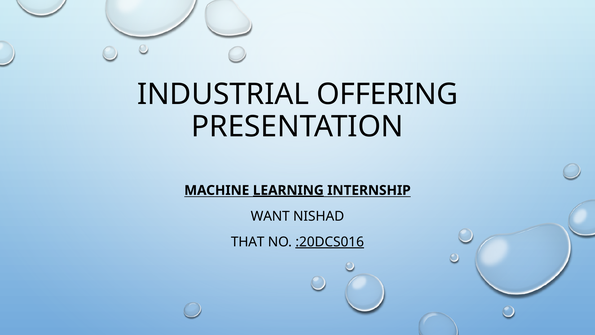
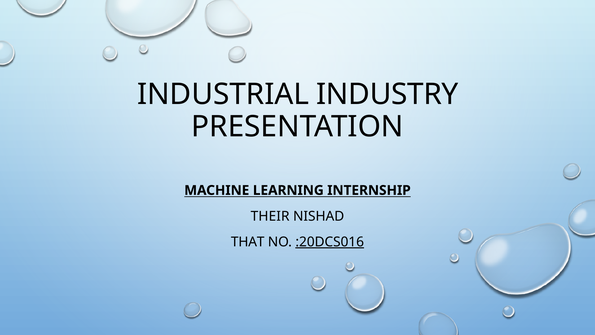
OFFERING: OFFERING -> INDUSTRY
LEARNING underline: present -> none
WANT: WANT -> THEIR
